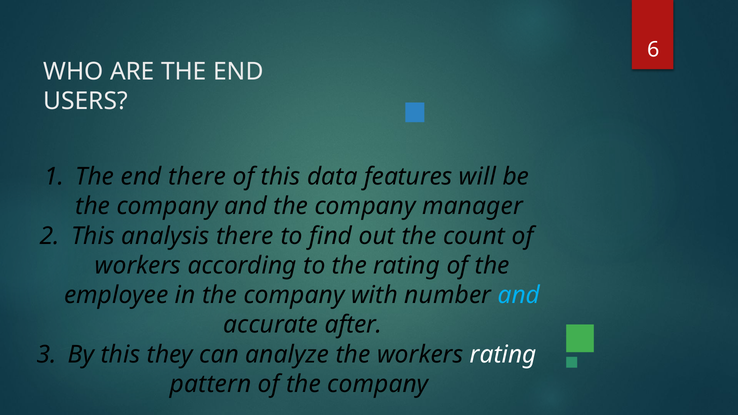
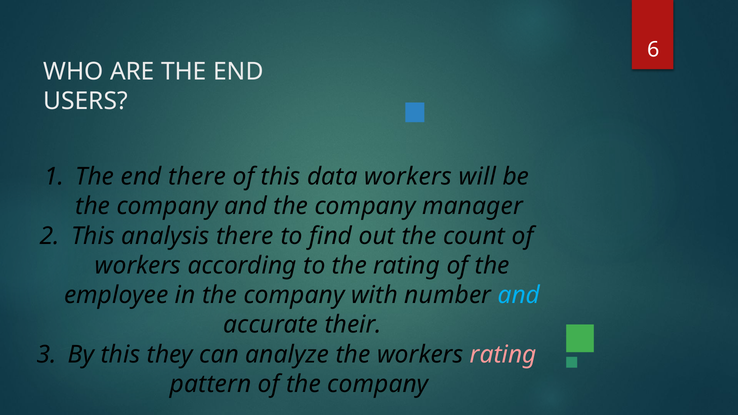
data features: features -> workers
after: after -> their
rating at (503, 355) colour: white -> pink
